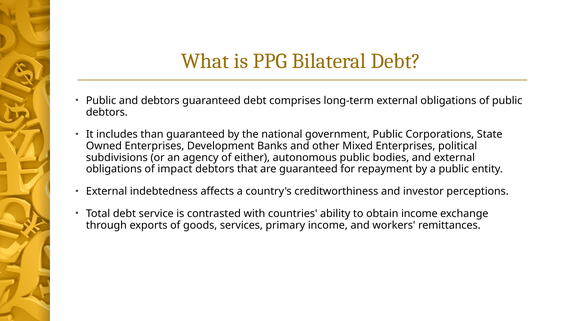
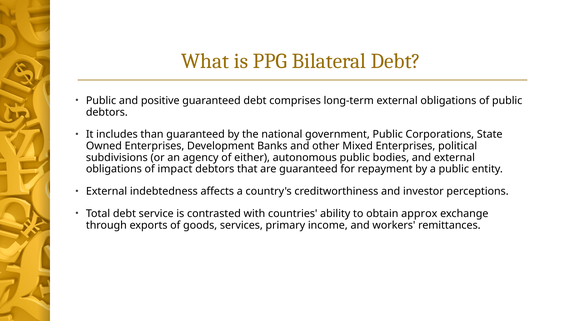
and debtors: debtors -> positive
obtain income: income -> approx
